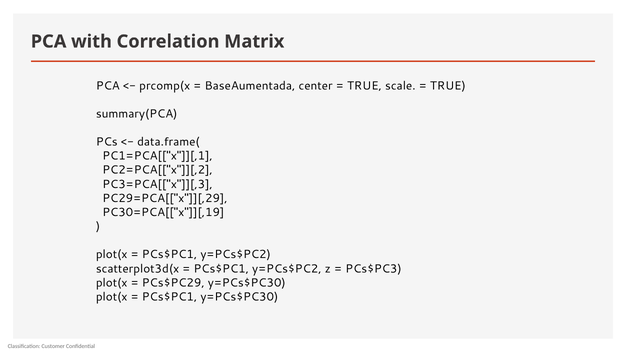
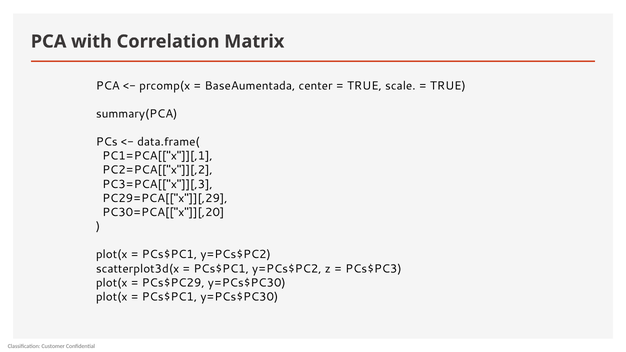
PC30=PCA[["x"]][,19: PC30=PCA[["x"]][,19 -> PC30=PCA[["x"]][,20
